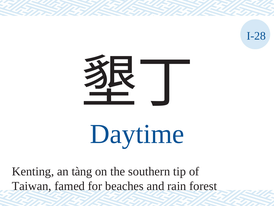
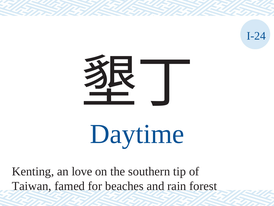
I-28: I-28 -> I-24
tàng: tàng -> love
